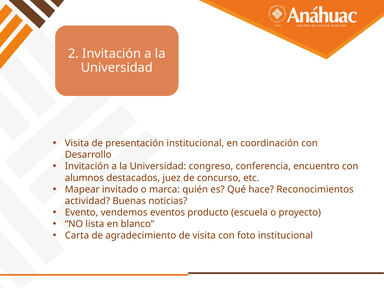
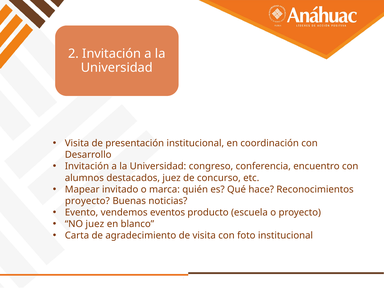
actividad at (87, 201): actividad -> proyecto
NO lista: lista -> juez
